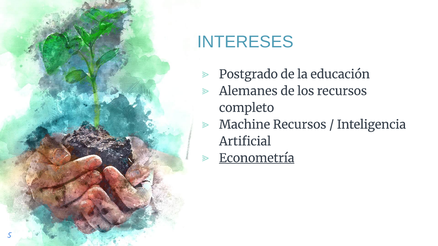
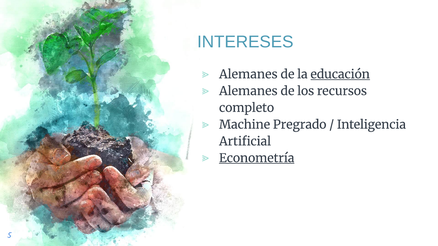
Postgrado at (248, 74): Postgrado -> Alemanes
educación underline: none -> present
Machine Recursos: Recursos -> Pregrado
